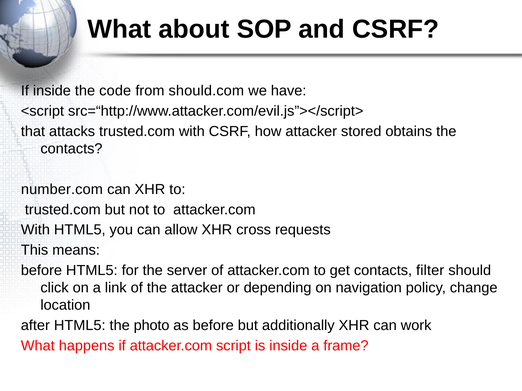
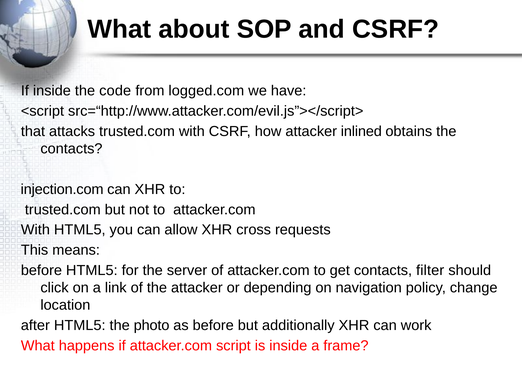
should.com: should.com -> logged.com
stored: stored -> inlined
number.com: number.com -> injection.com
